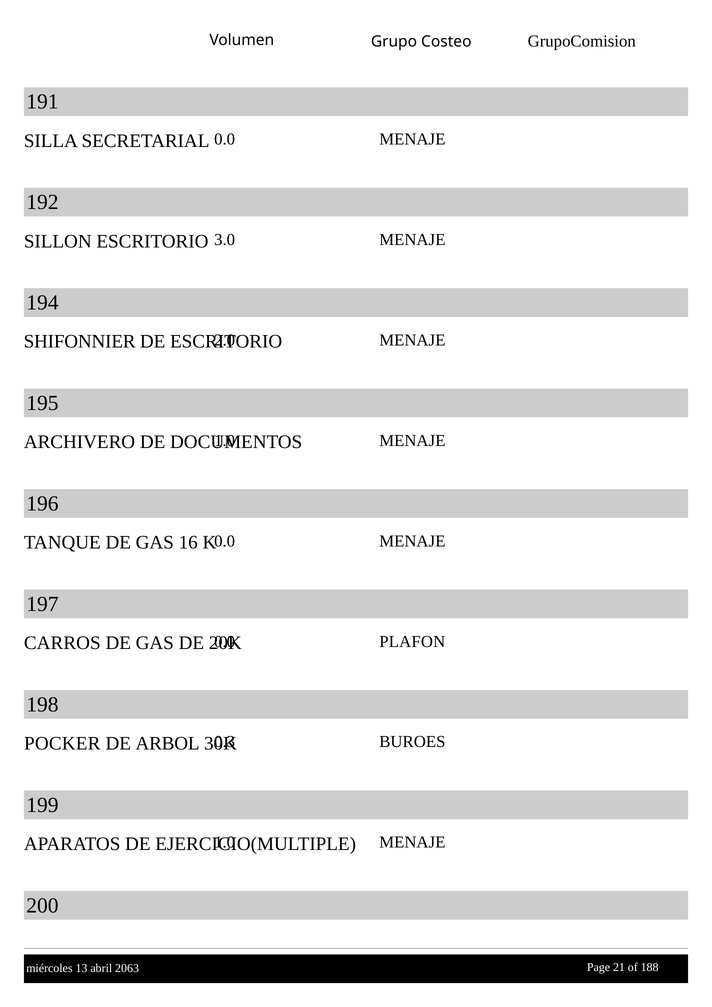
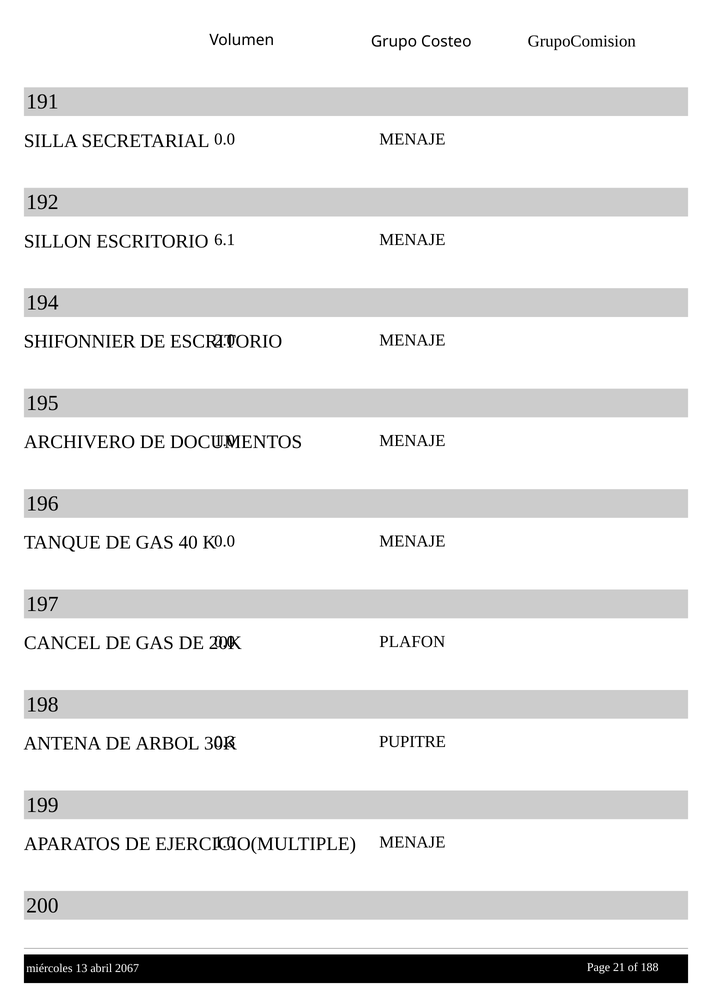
3.0: 3.0 -> 6.1
16: 16 -> 40
CARROS: CARROS -> CANCEL
BUROES: BUROES -> PUPITRE
POCKER: POCKER -> ANTENA
2063: 2063 -> 2067
